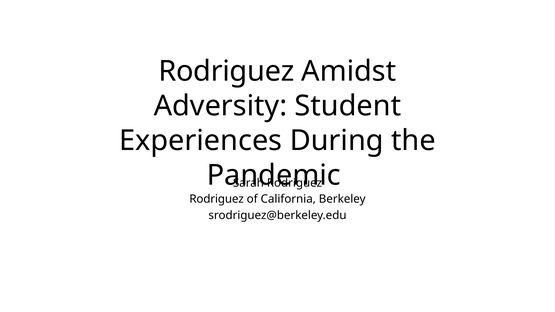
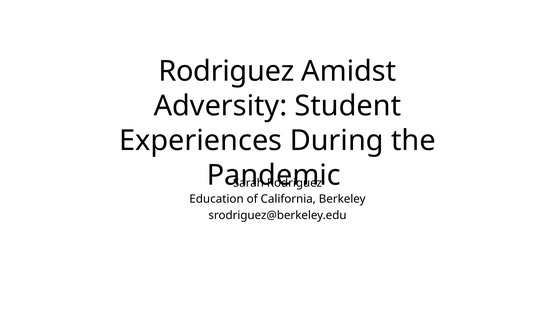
Rodriguez at (217, 199): Rodriguez -> Education
